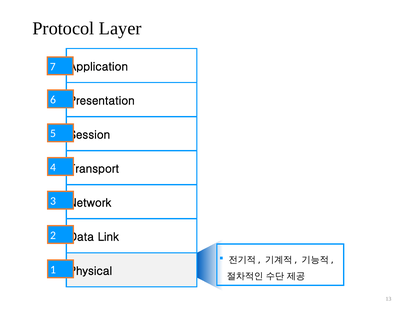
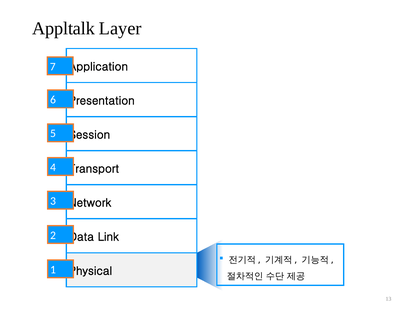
Protocol: Protocol -> Appltalk
